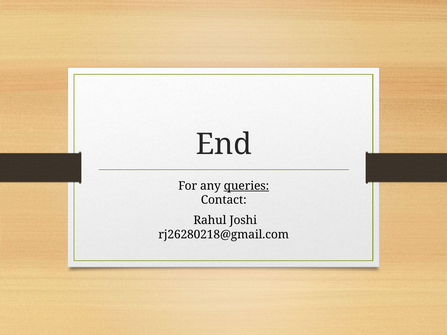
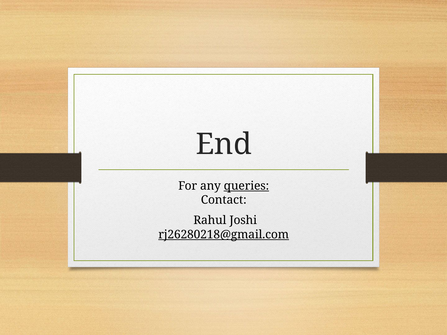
rj26280218@gmail.com underline: none -> present
